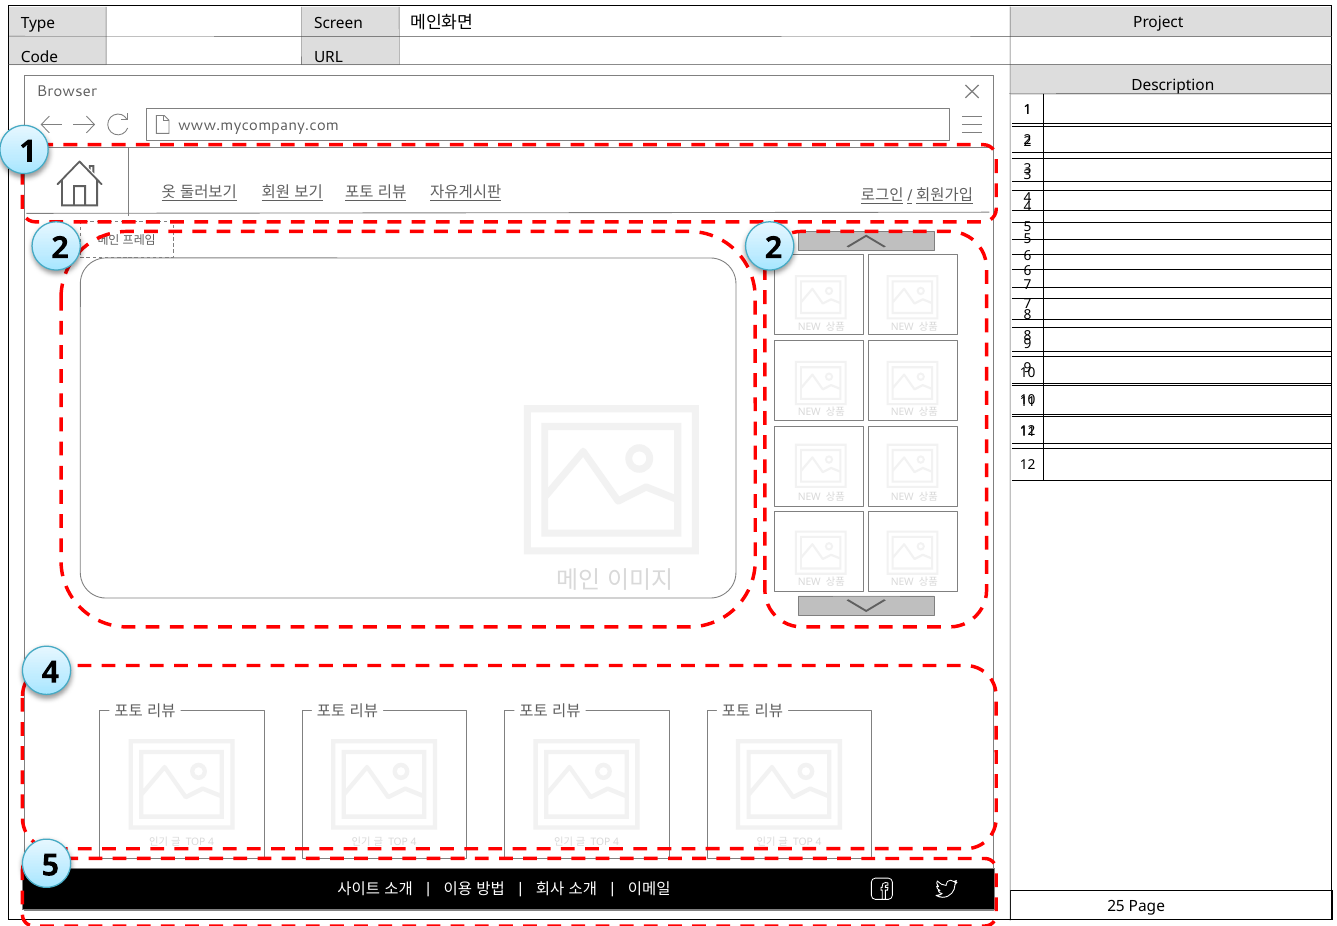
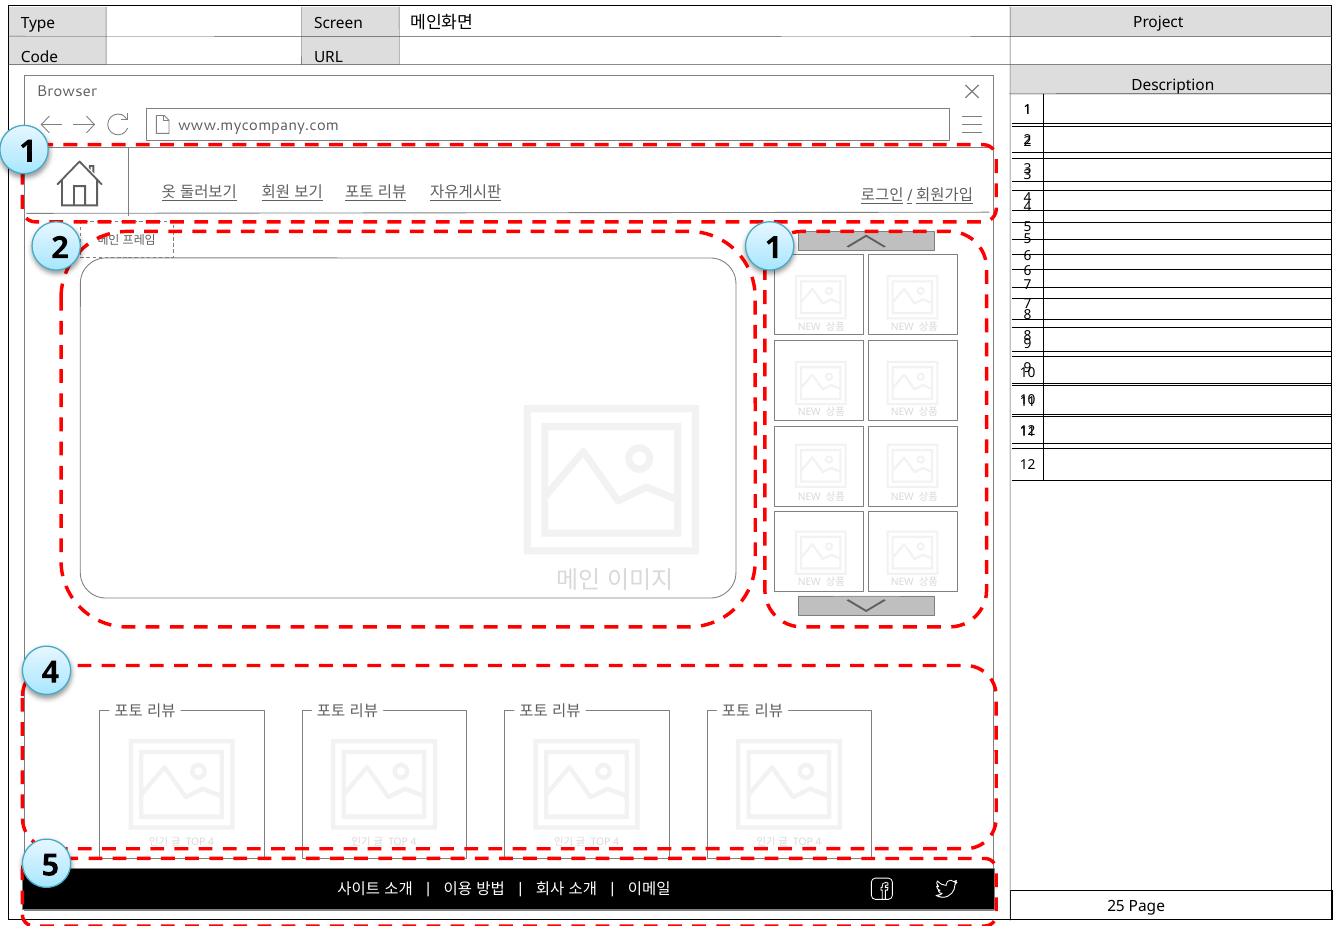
2 2: 2 -> 1
